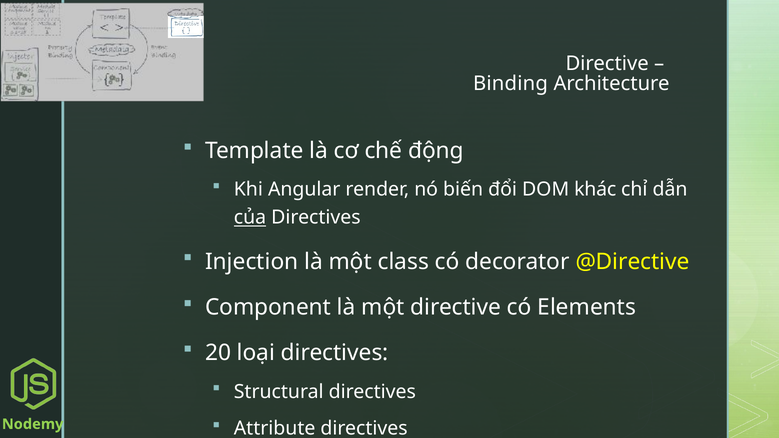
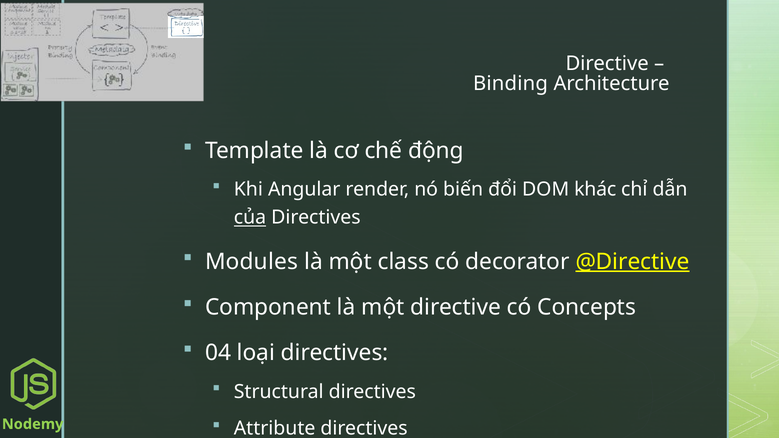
Injection: Injection -> Modules
@Directive underline: none -> present
Elements: Elements -> Concepts
20: 20 -> 04
